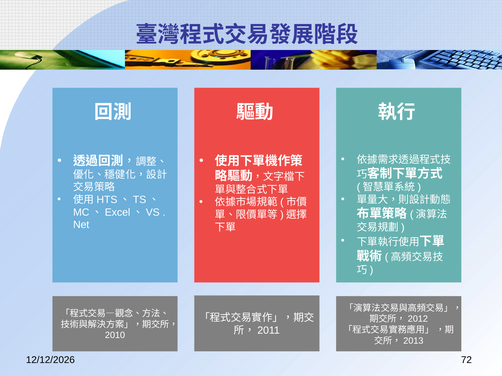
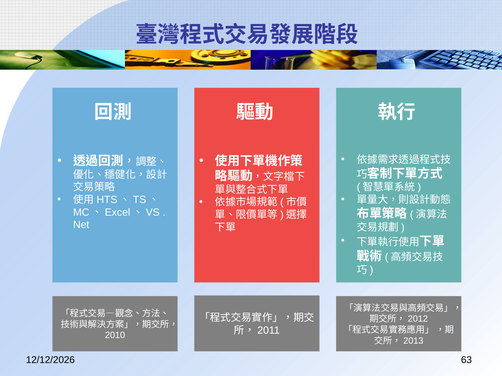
72: 72 -> 63
